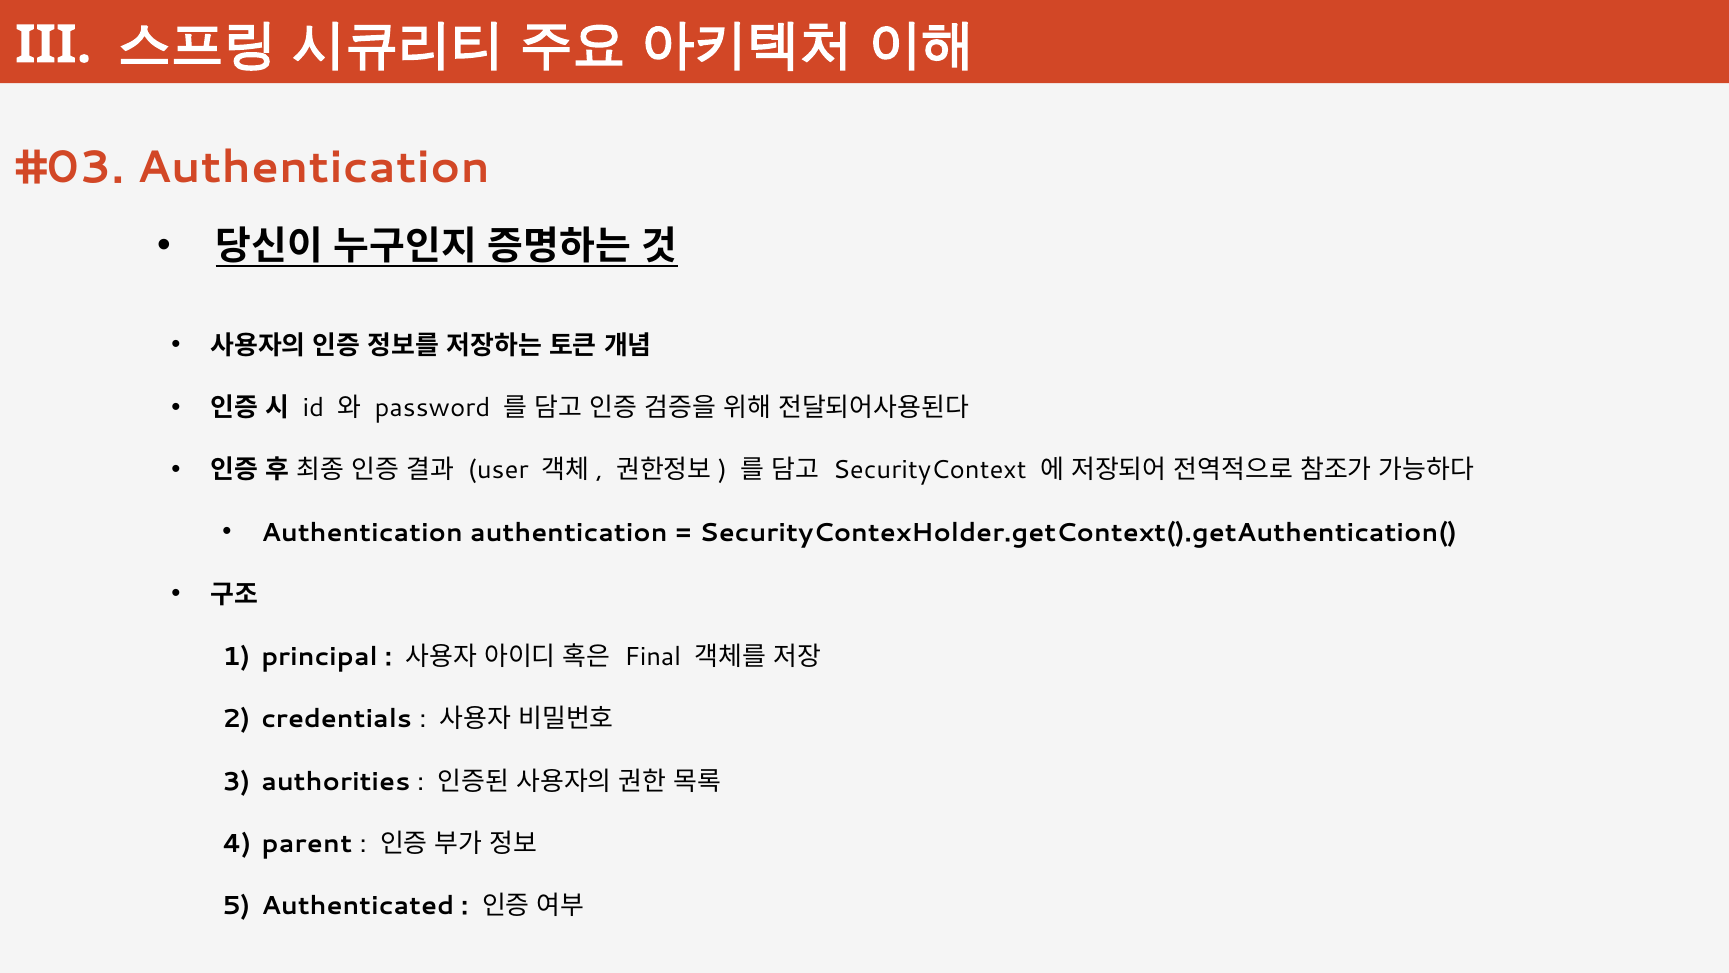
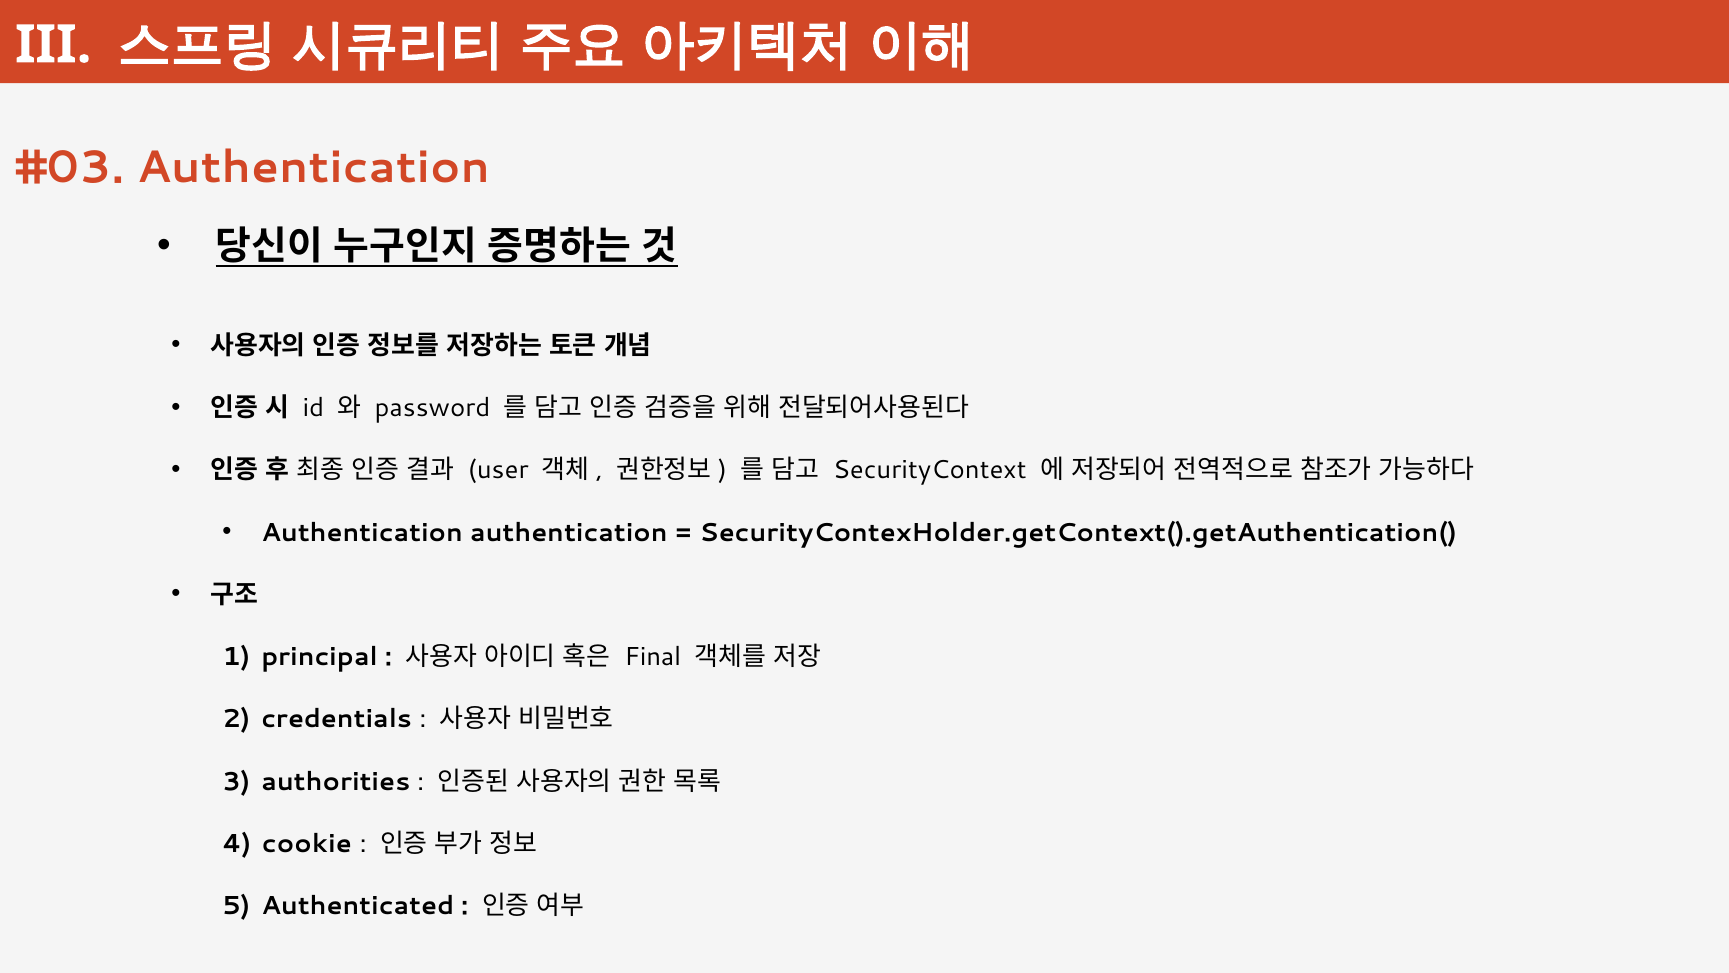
parent: parent -> cookie
